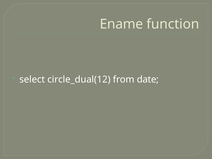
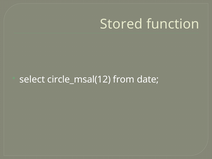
Ename: Ename -> Stored
circle_dual(12: circle_dual(12 -> circle_msal(12
